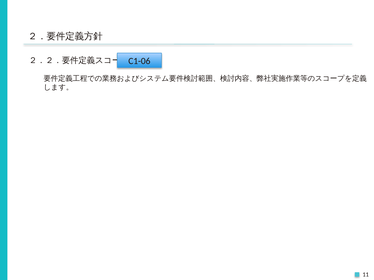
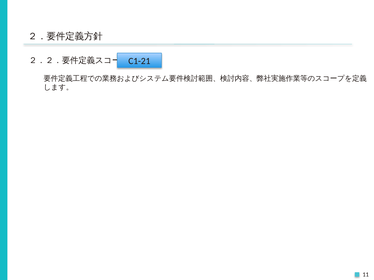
C1-06: C1-06 -> C1-21
